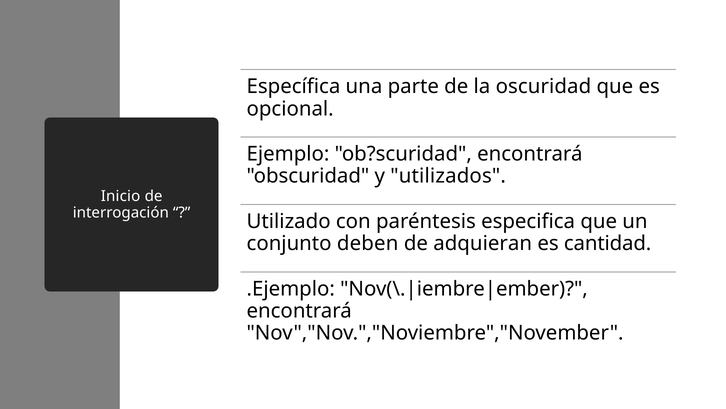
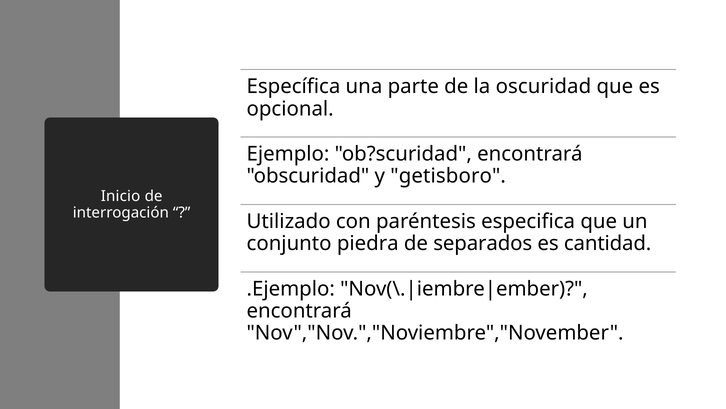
utilizados: utilizados -> getisboro
deben: deben -> piedra
adquieran: adquieran -> separados
